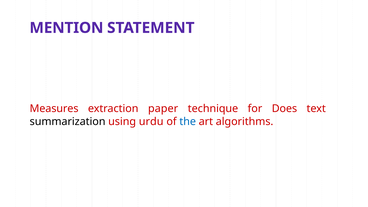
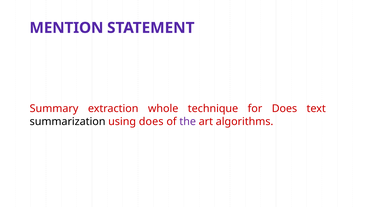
Measures: Measures -> Summary
paper: paper -> whole
using urdu: urdu -> does
the colour: blue -> purple
